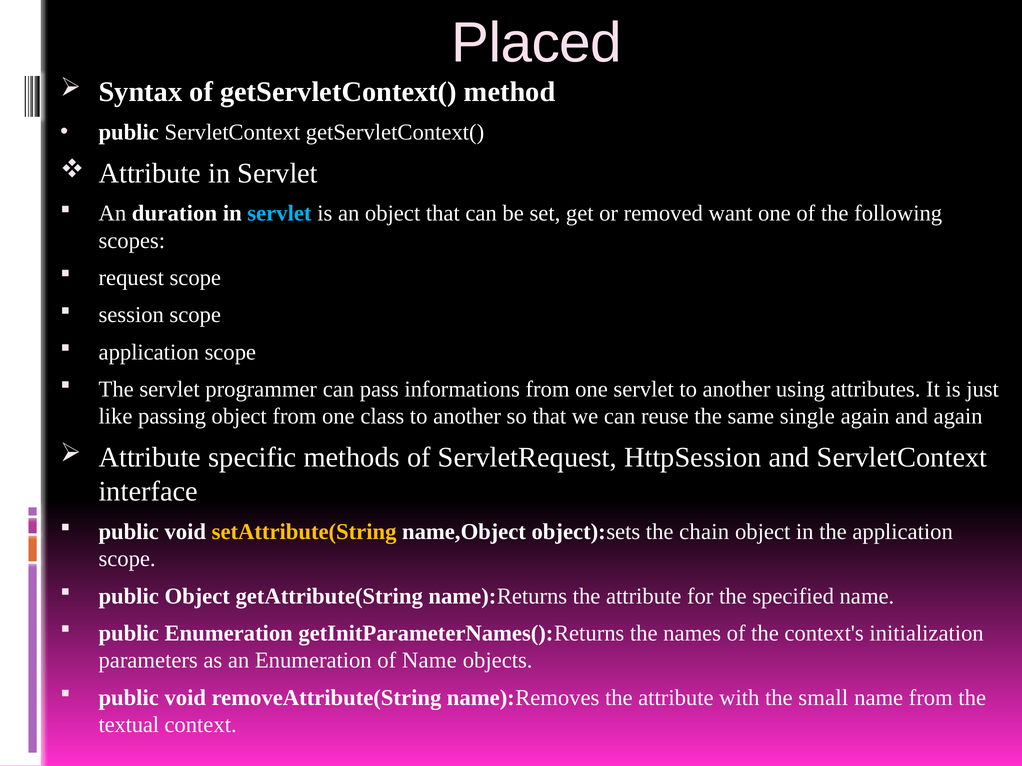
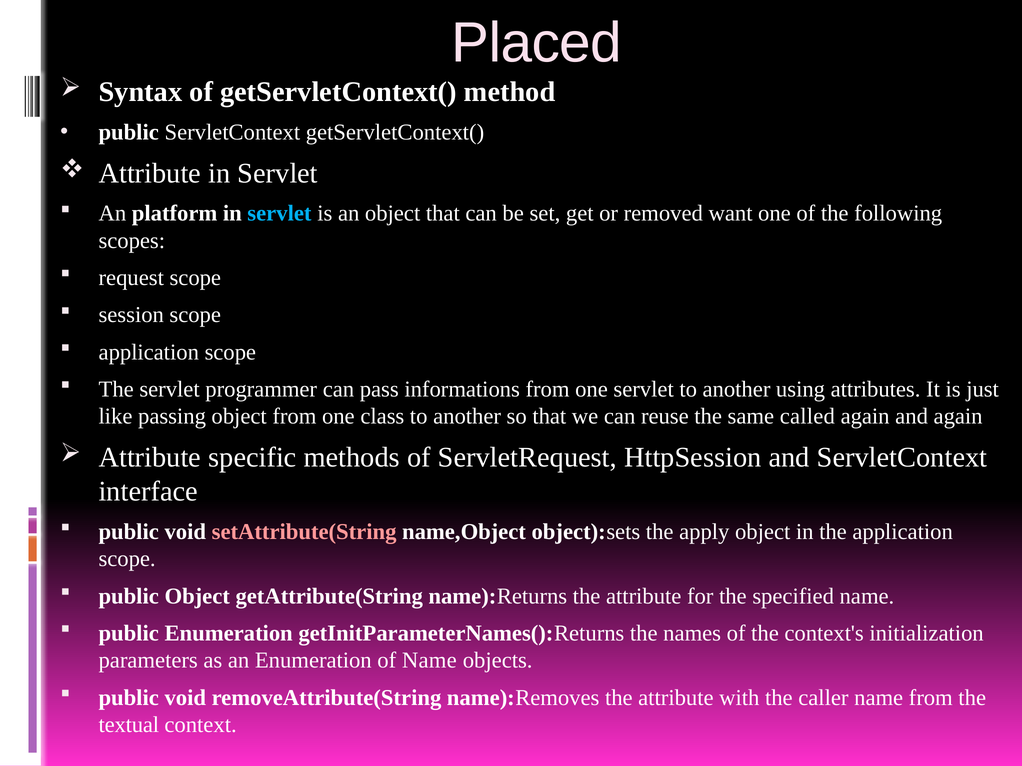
duration: duration -> platform
single: single -> called
setAttribute(String colour: yellow -> pink
chain: chain -> apply
small: small -> caller
